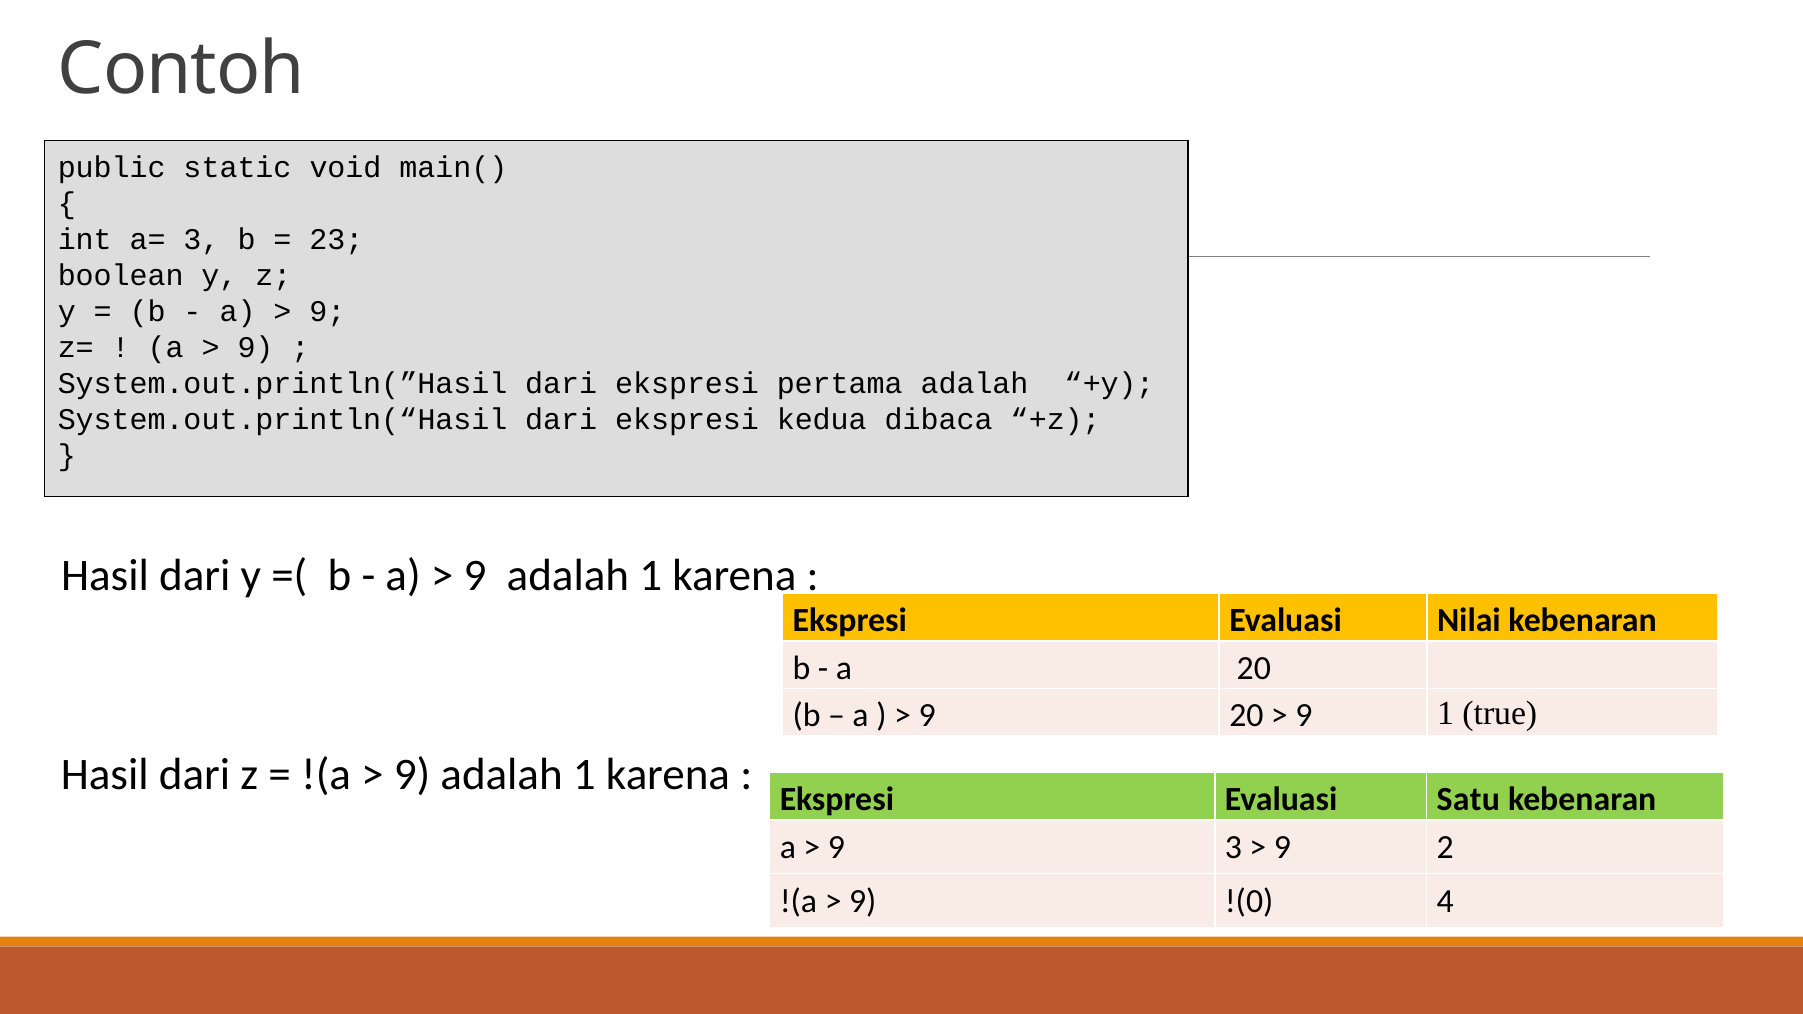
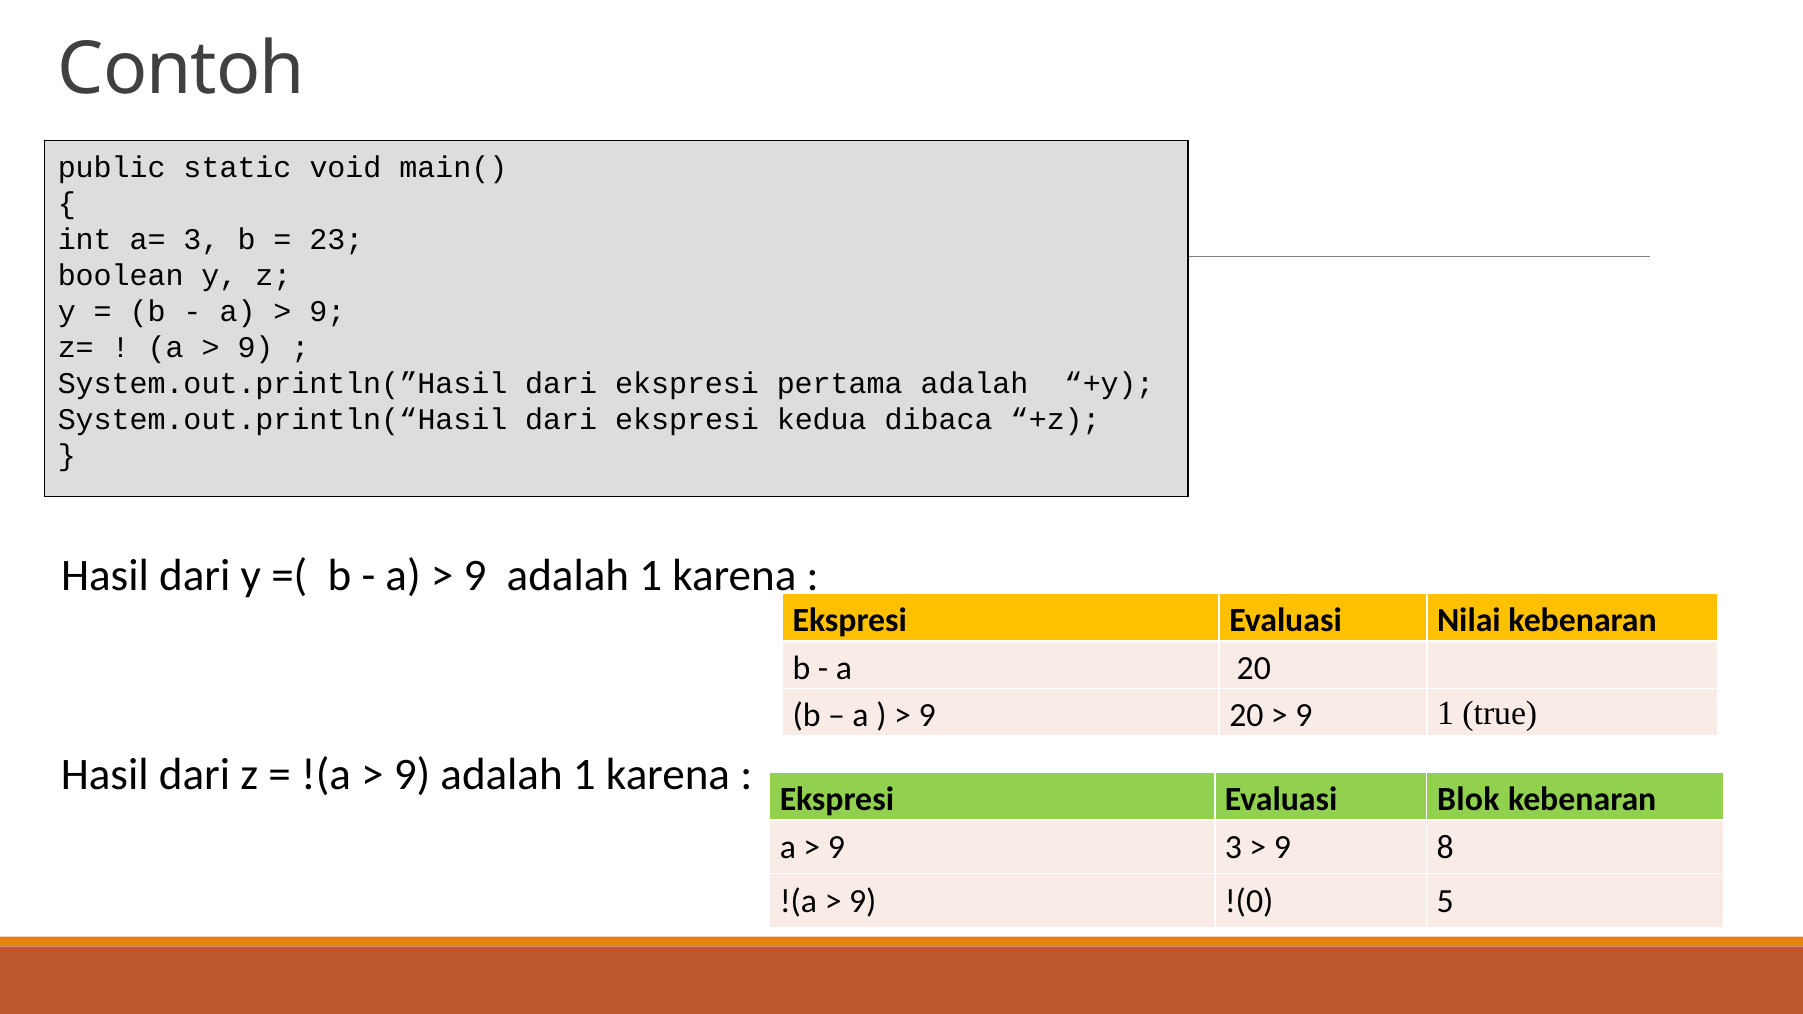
Satu: Satu -> Blok
2: 2 -> 8
4: 4 -> 5
